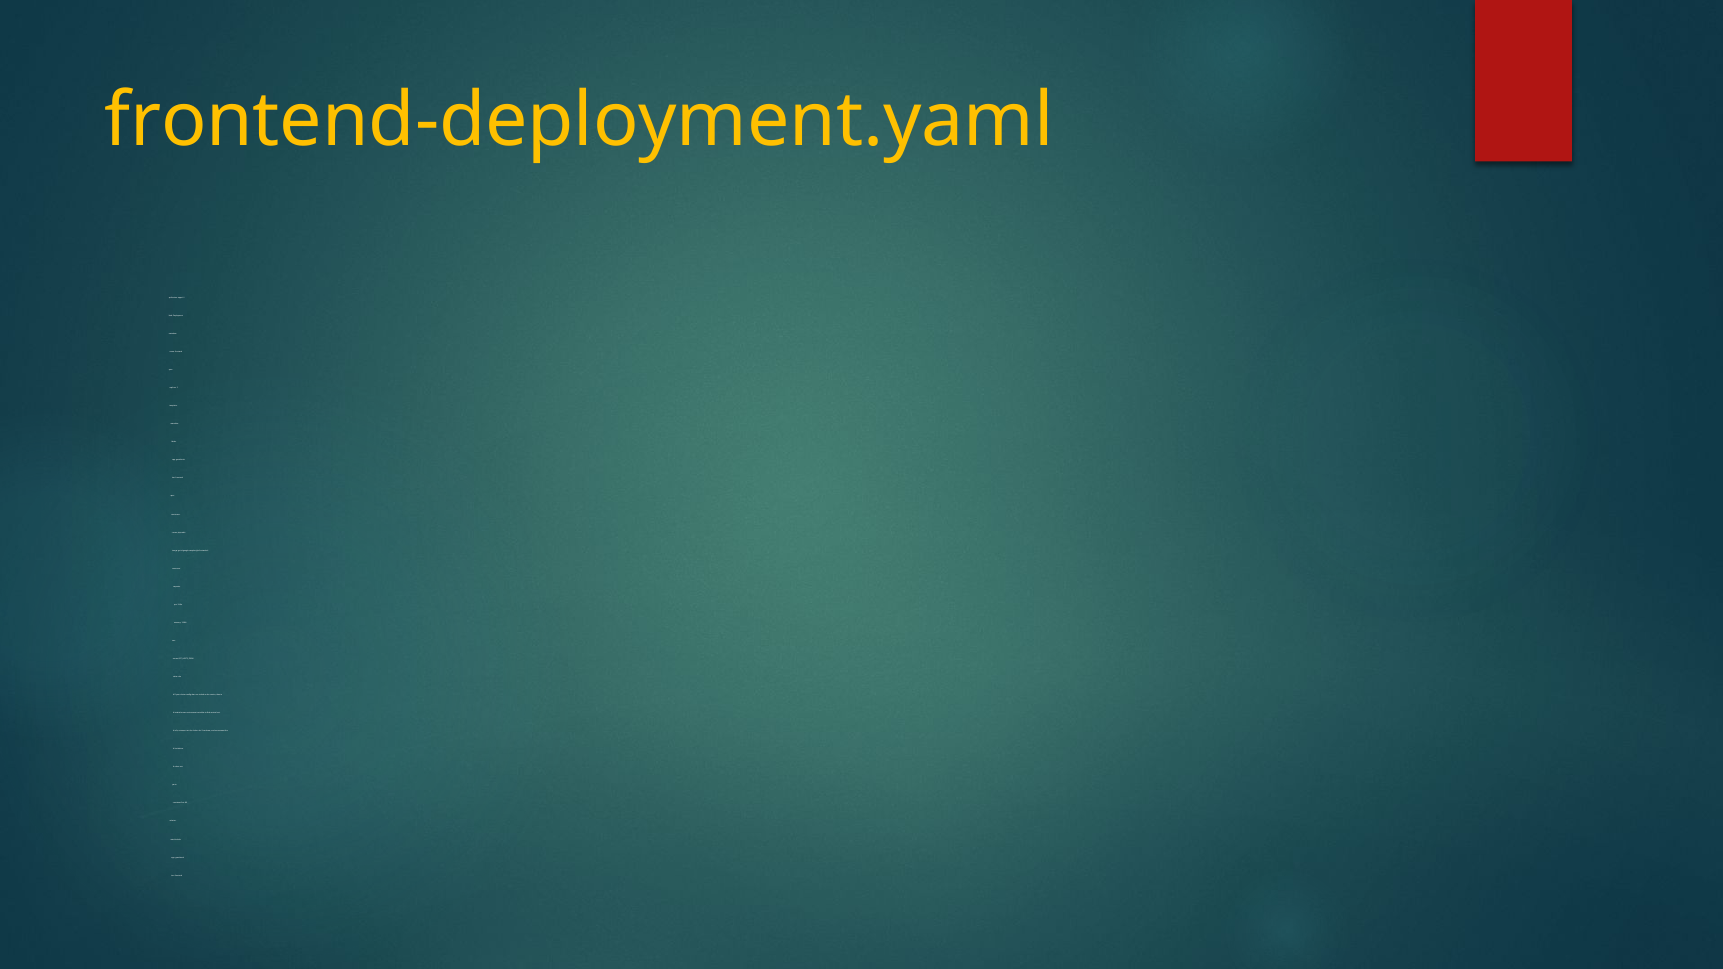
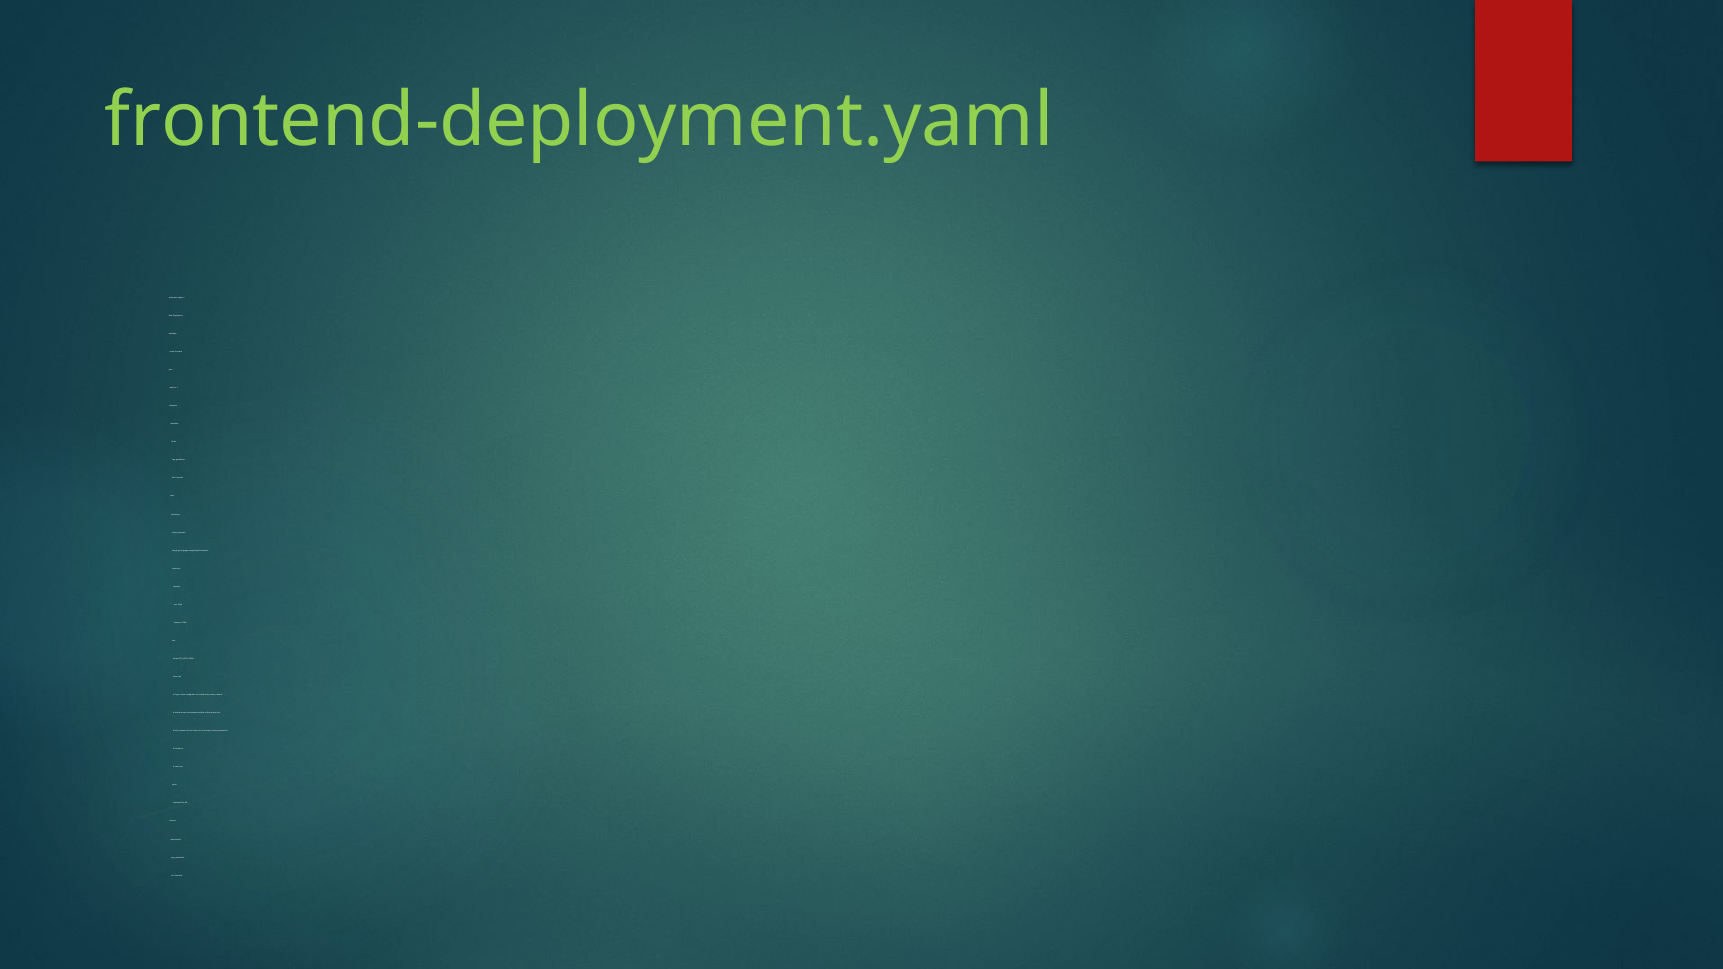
frontend-deployment.yaml colour: yellow -> light green
